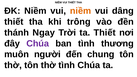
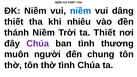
niềm at (81, 11) colour: orange -> blue
trông: trông -> nhiêu
thánh Ngay: Ngay -> Niềm
